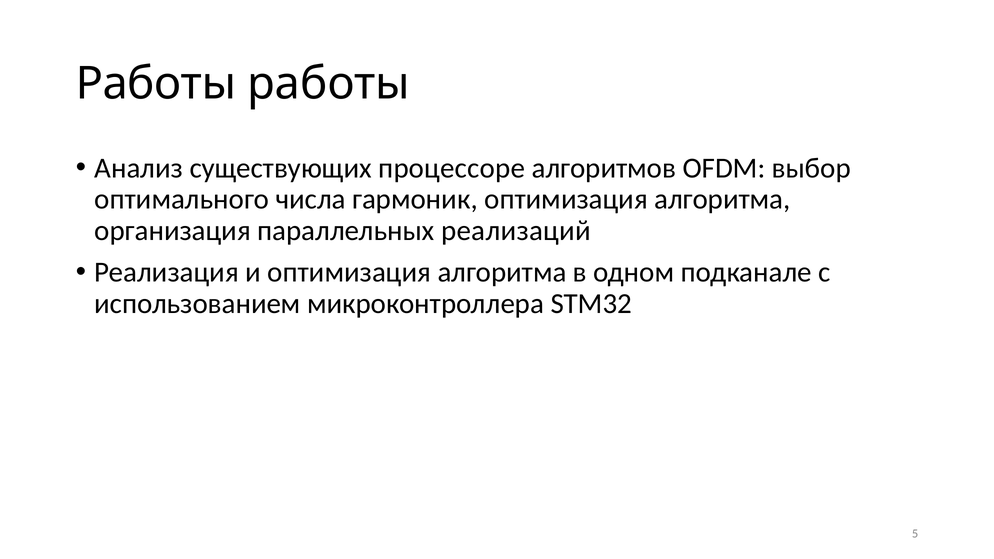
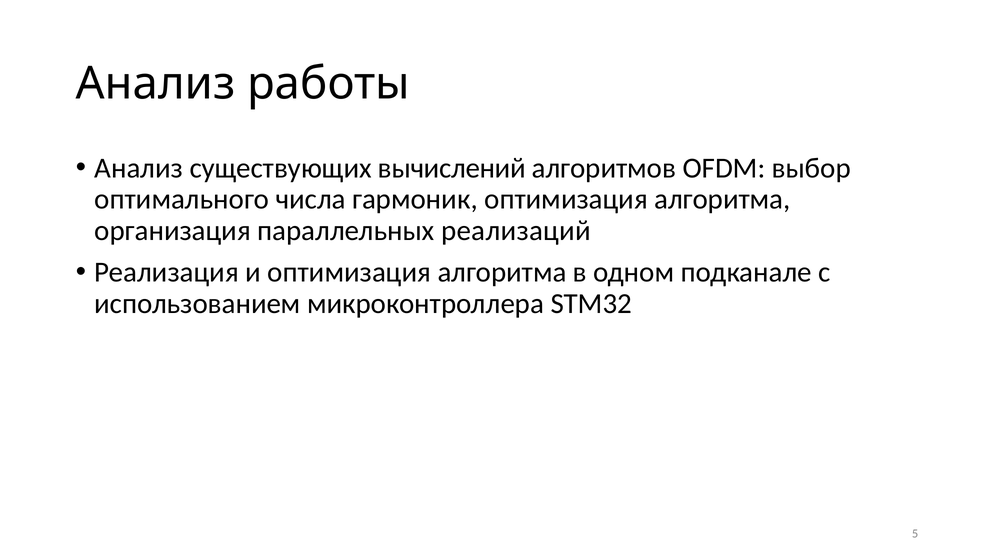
Работы at (156, 83): Работы -> Анализ
процессоре: процессоре -> вычислений
